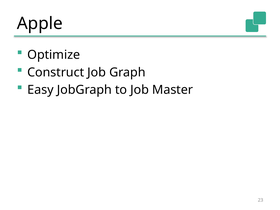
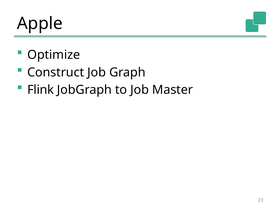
Easy: Easy -> Flink
